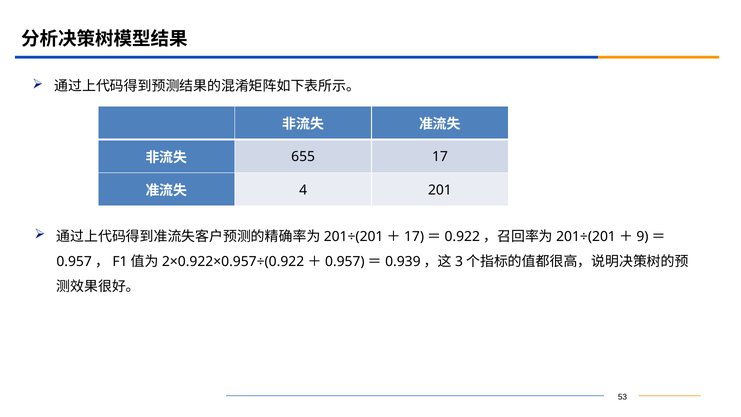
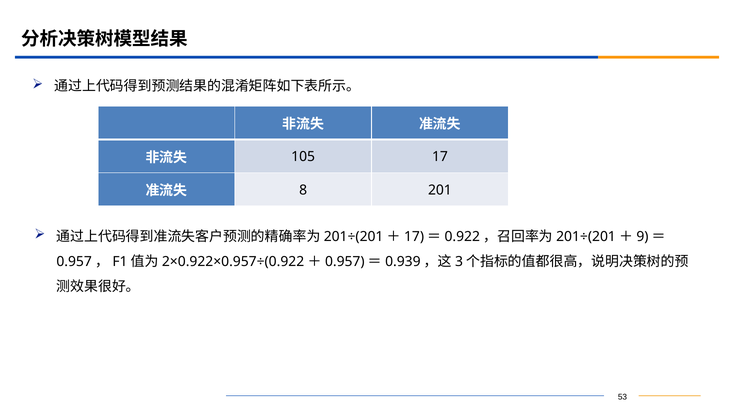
655: 655 -> 105
4: 4 -> 8
